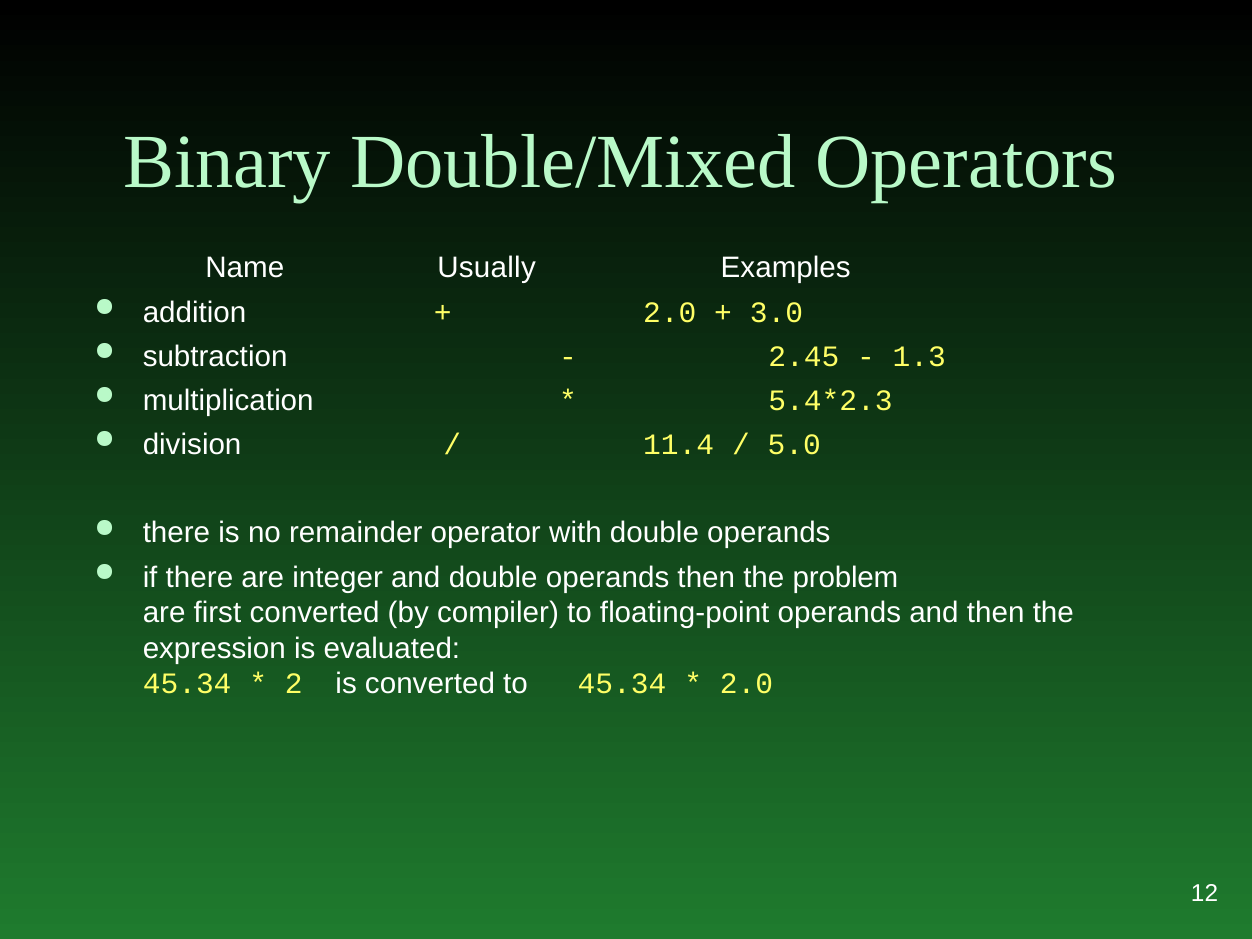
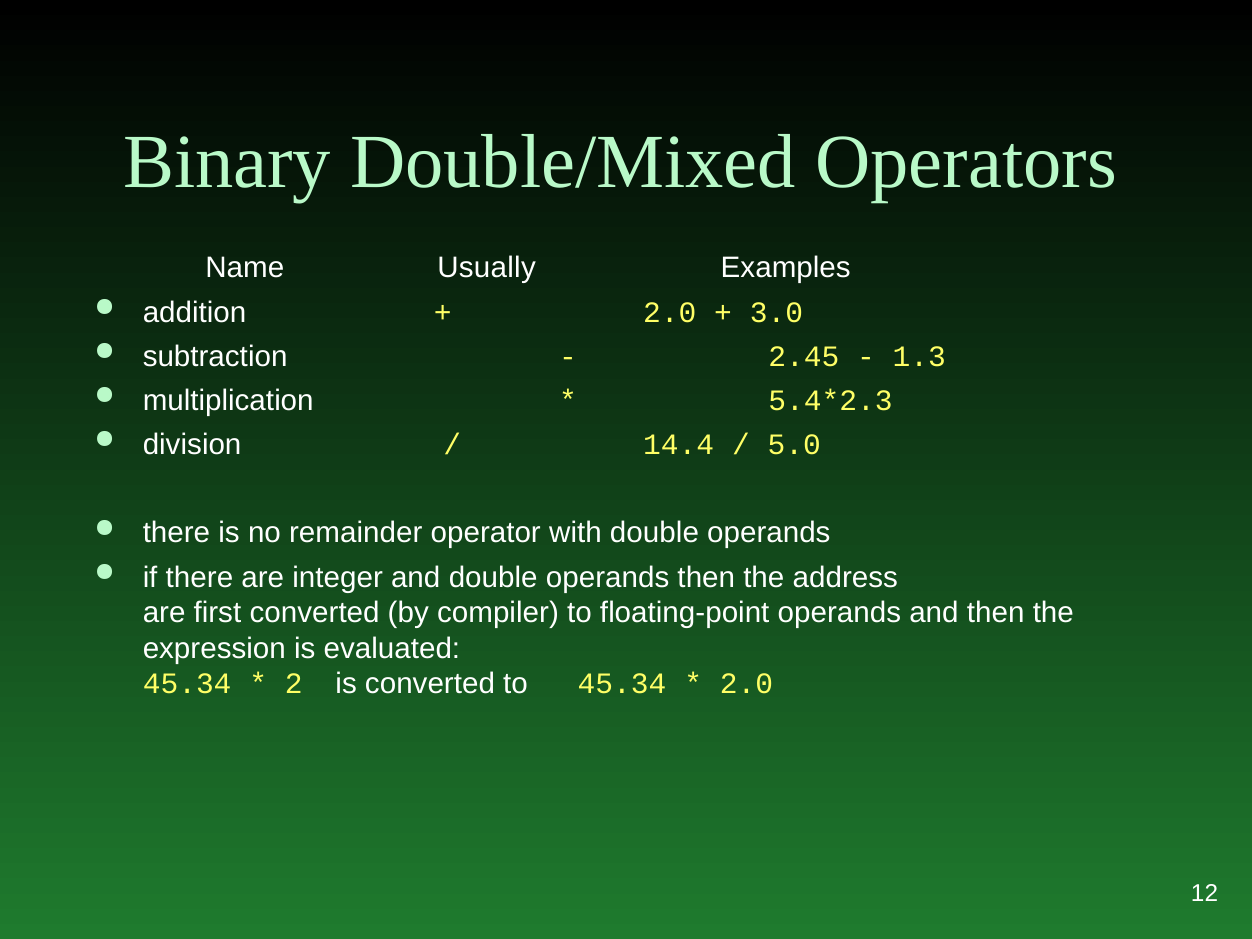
11.4: 11.4 -> 14.4
problem: problem -> address
